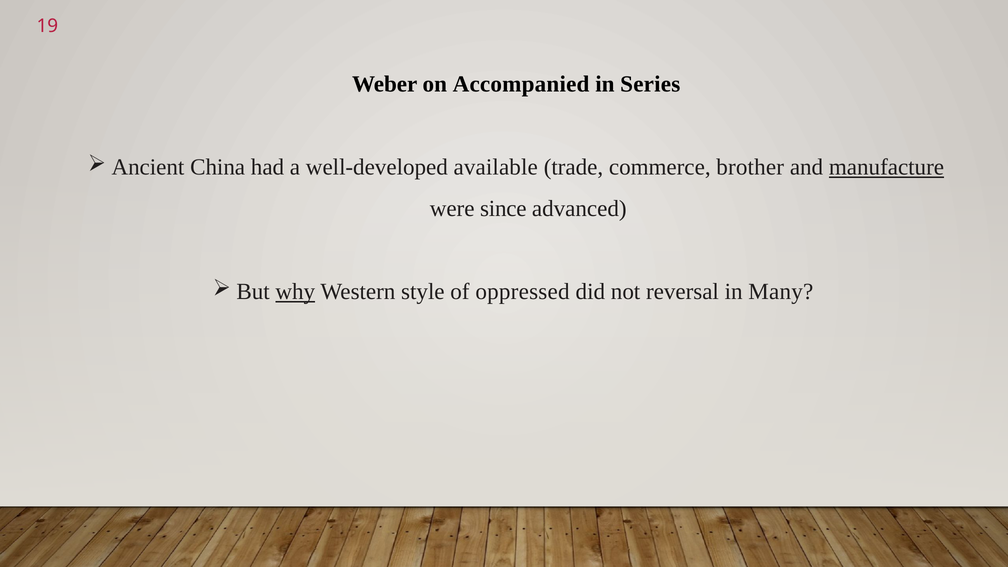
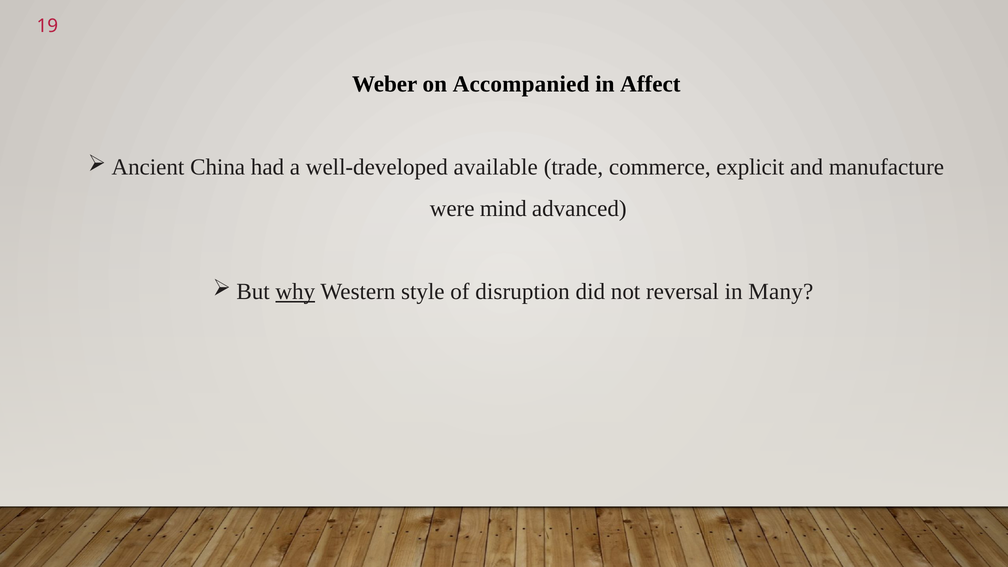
Series: Series -> Affect
brother: brother -> explicit
manufacture underline: present -> none
since: since -> mind
oppressed: oppressed -> disruption
